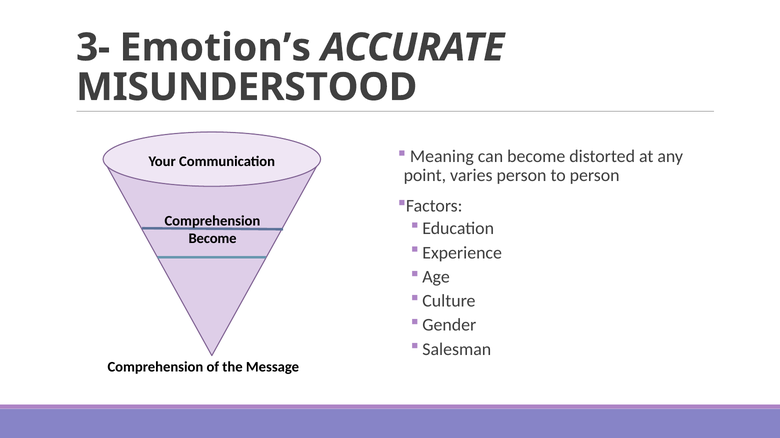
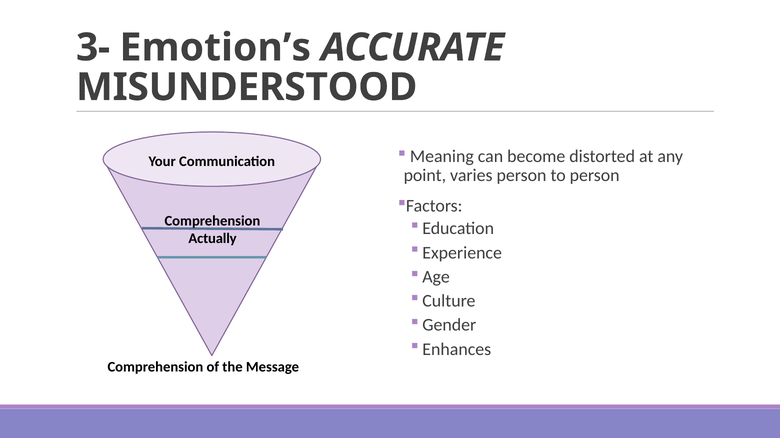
Become at (213, 239): Become -> Actually
Salesman: Salesman -> Enhances
